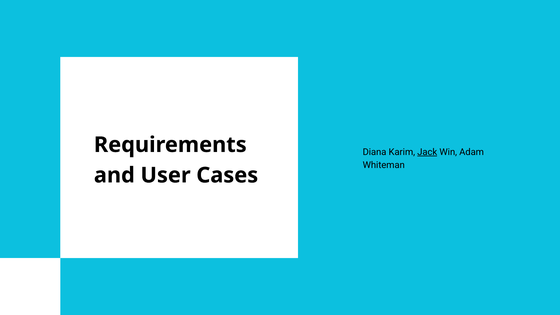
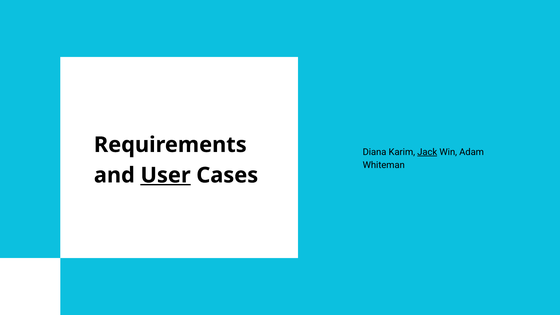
User underline: none -> present
